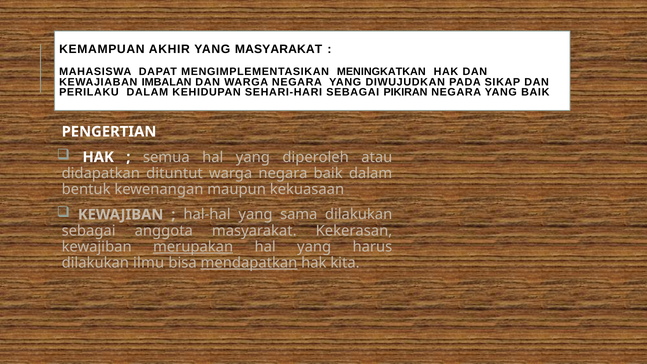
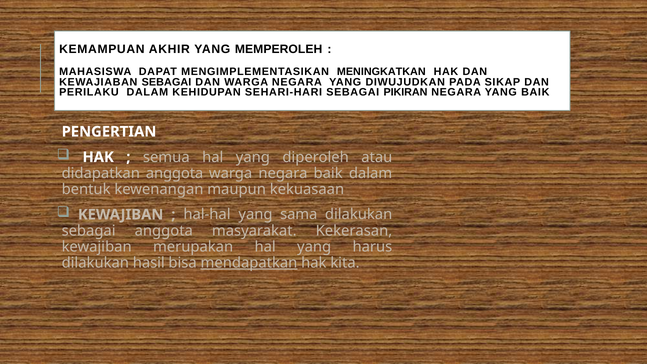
YANG MASYARAKAT: MASYARAKAT -> MEMPEROLEH
KEWAJIABAN IMBALAN: IMBALAN -> SEBAGAI
didapatkan dituntut: dituntut -> anggota
merupakan underline: present -> none
ilmu: ilmu -> hasil
